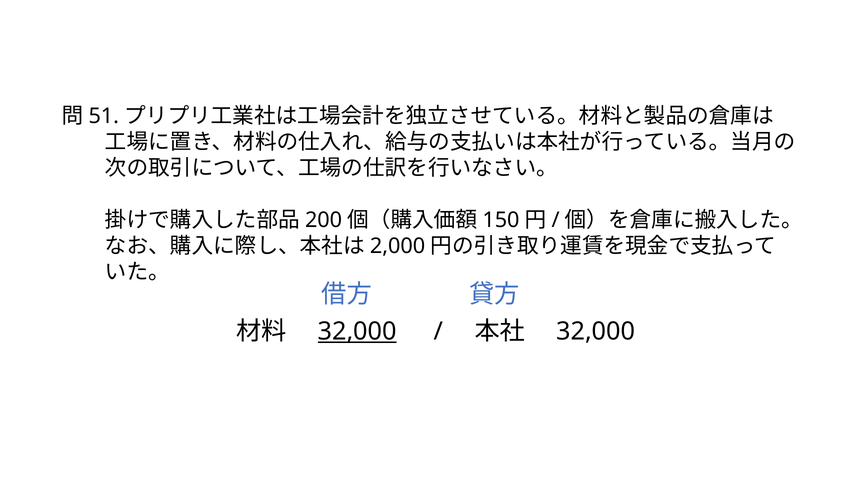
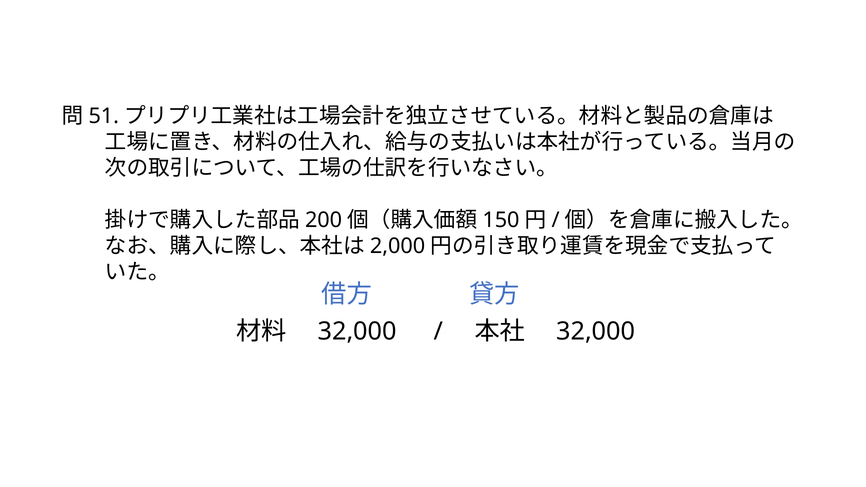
32,000 at (357, 332) underline: present -> none
